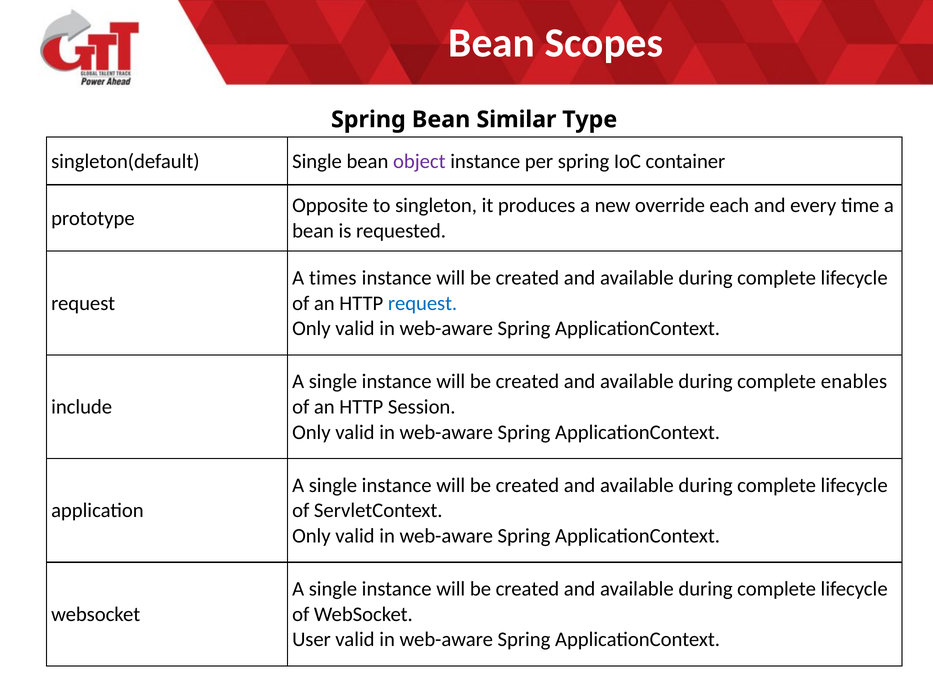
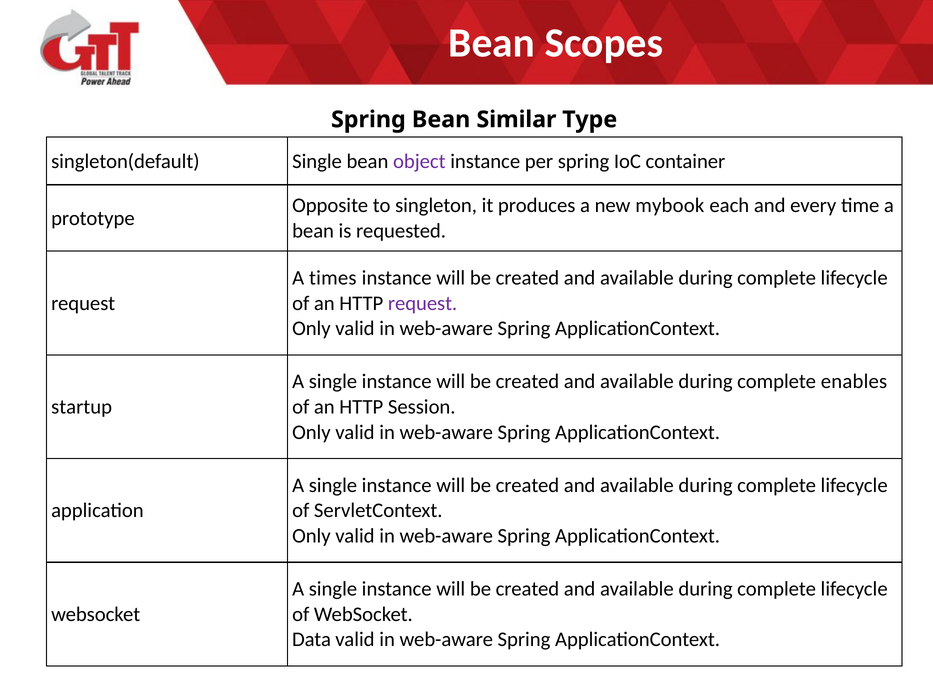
override: override -> mybook
request at (423, 303) colour: blue -> purple
include: include -> startup
User: User -> Data
